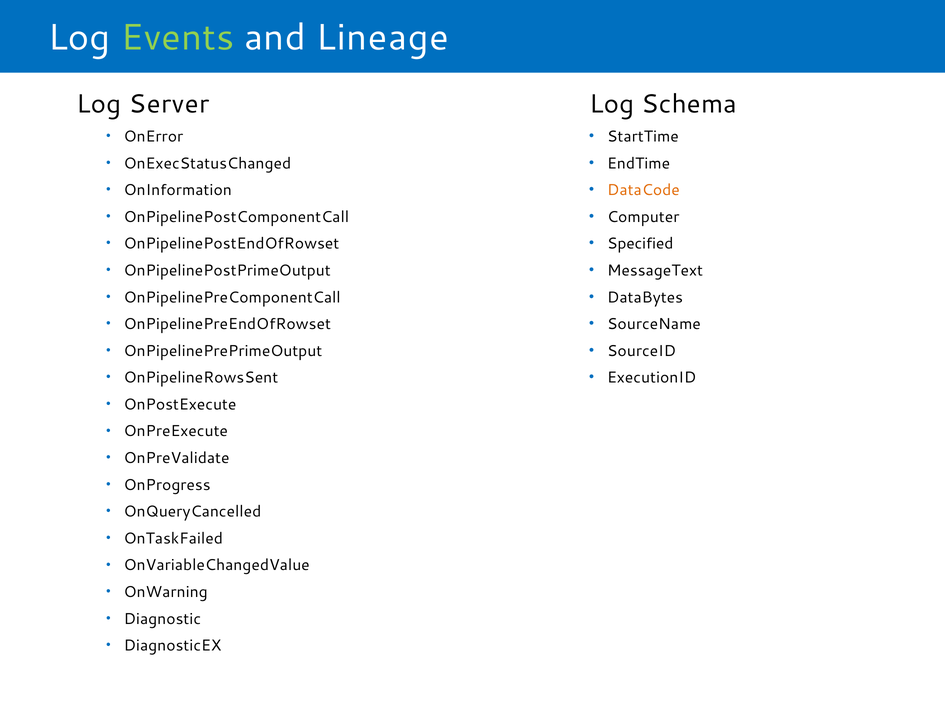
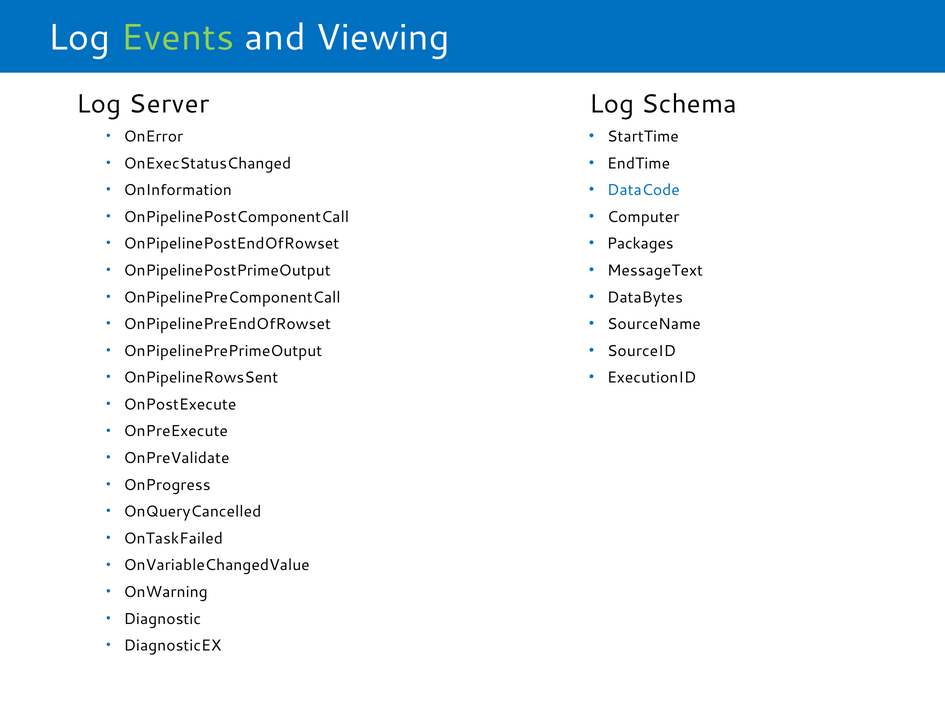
Lineage: Lineage -> Viewing
DataCode colour: orange -> blue
Specified: Specified -> Packages
